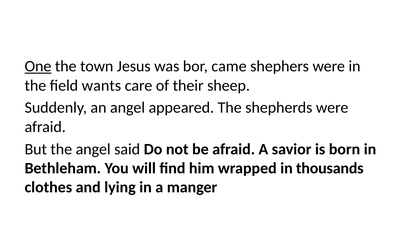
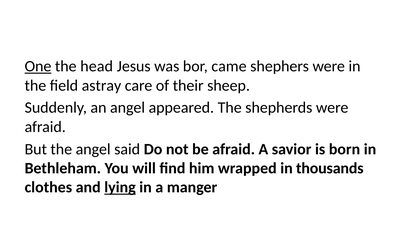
town: town -> head
wants: wants -> astray
lying underline: none -> present
